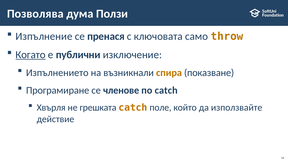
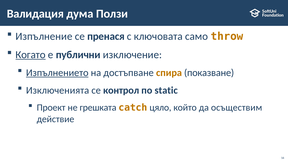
Позволява: Позволява -> Валидация
Изпълнението underline: none -> present
възникнали: възникнали -> достъпване
Програмиране: Програмиране -> Изключенията
членове: членове -> контрол
по catch: catch -> static
Хвърля: Хвърля -> Проект
поле: поле -> цяло
използвайте: използвайте -> осъществим
